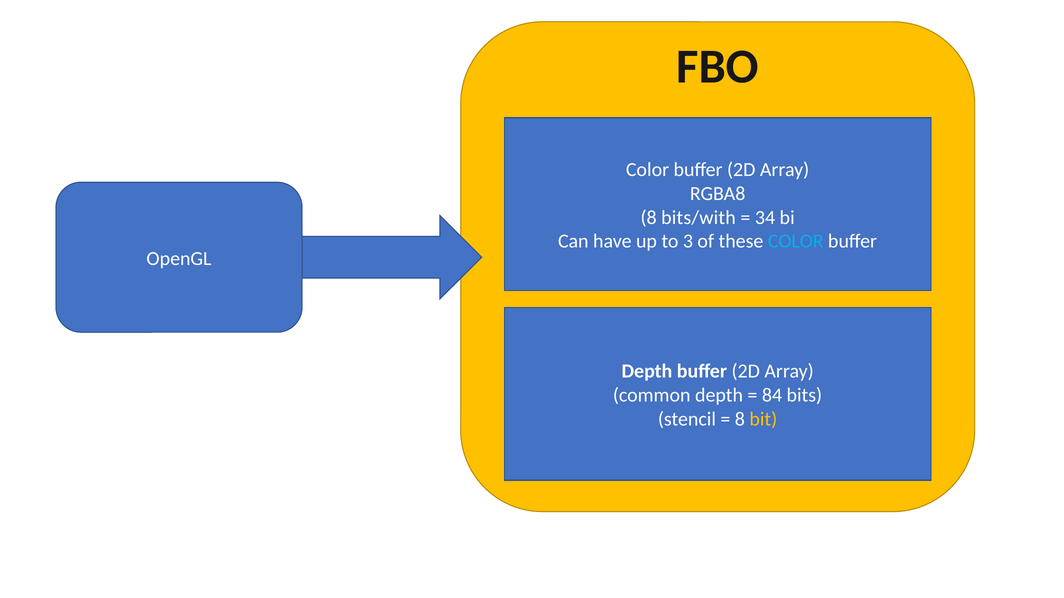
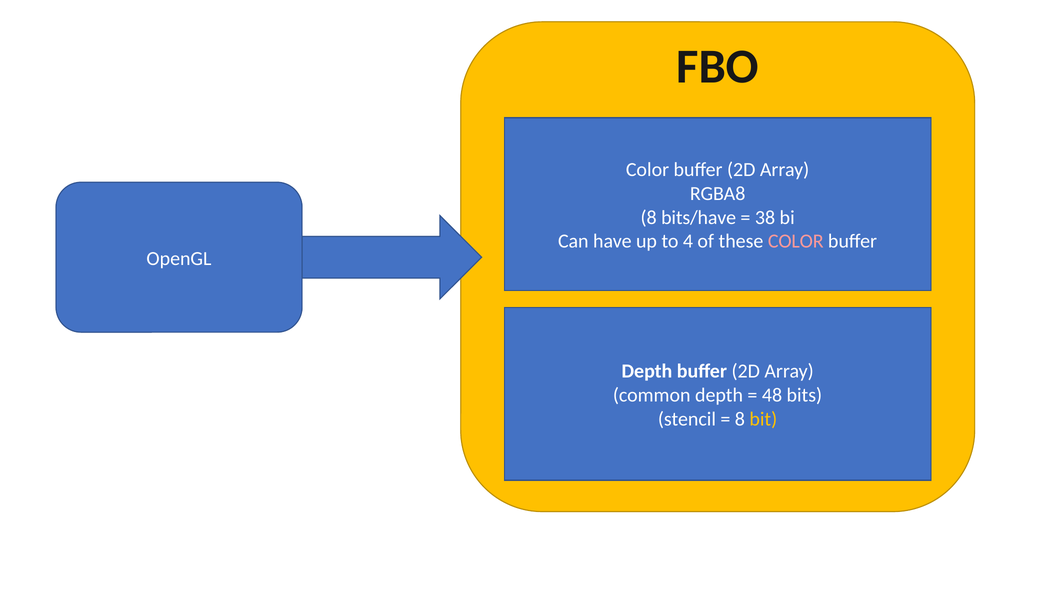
bits/with: bits/with -> bits/have
34: 34 -> 38
3: 3 -> 4
COLOR at (796, 242) colour: light blue -> pink
84: 84 -> 48
